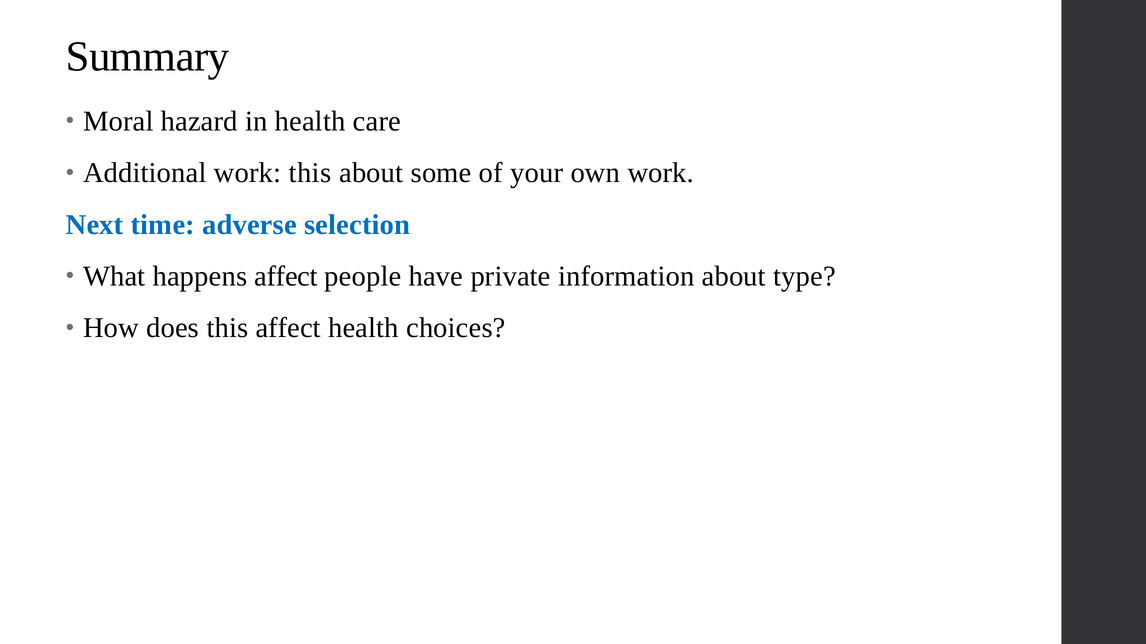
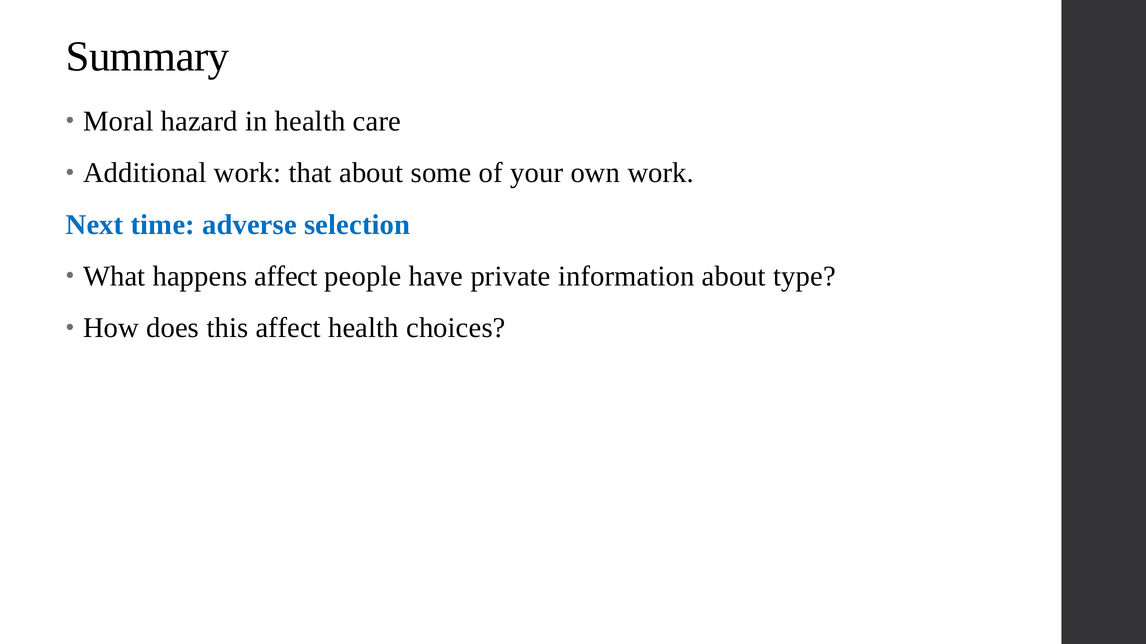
work this: this -> that
